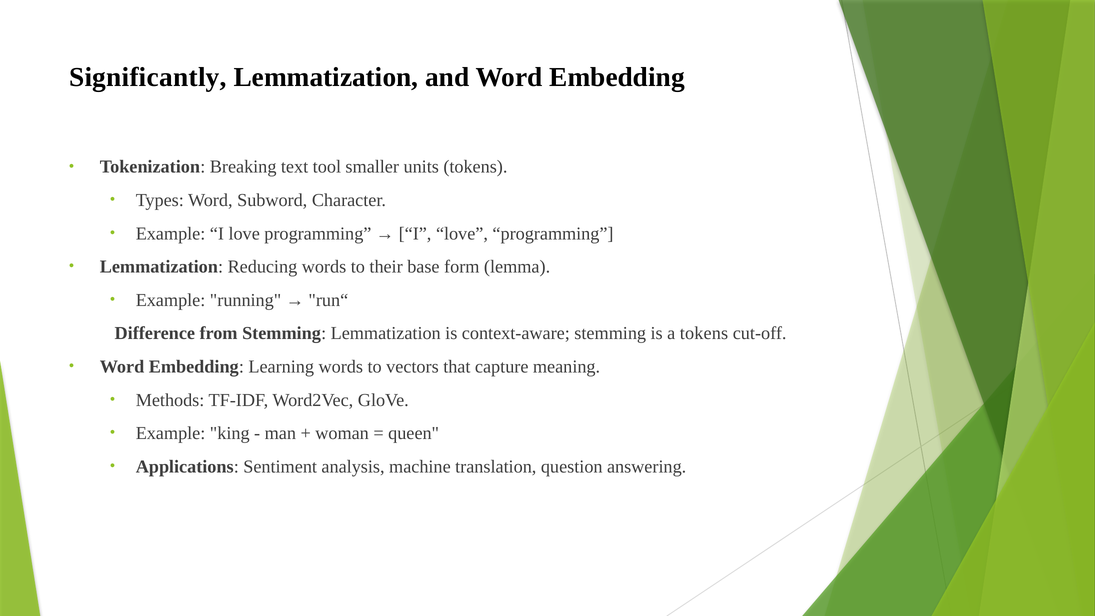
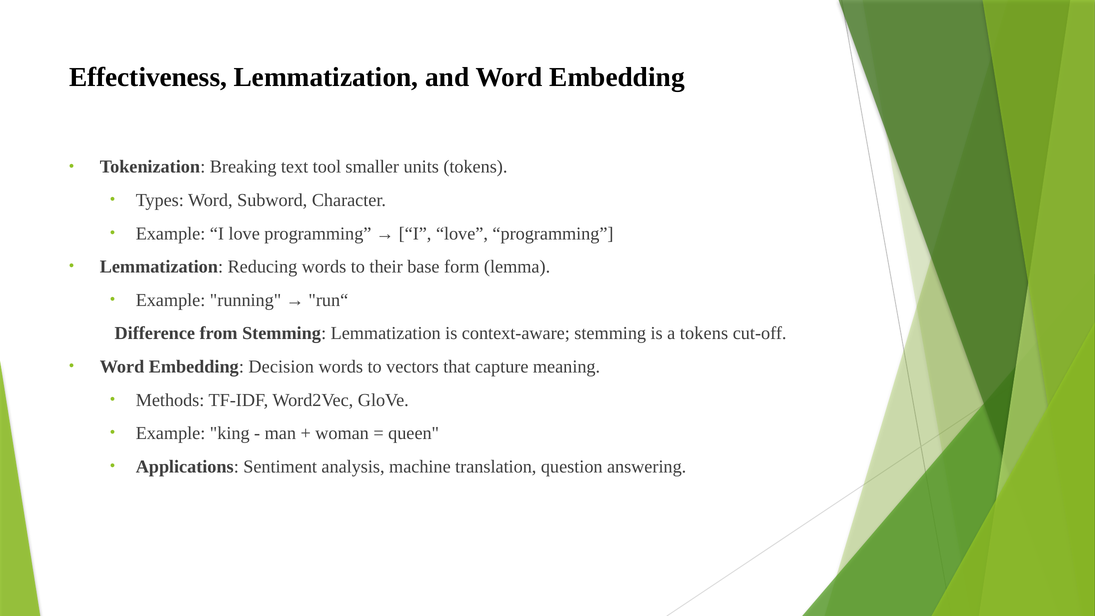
Significantly: Significantly -> Effectiveness
Learning: Learning -> Decision
